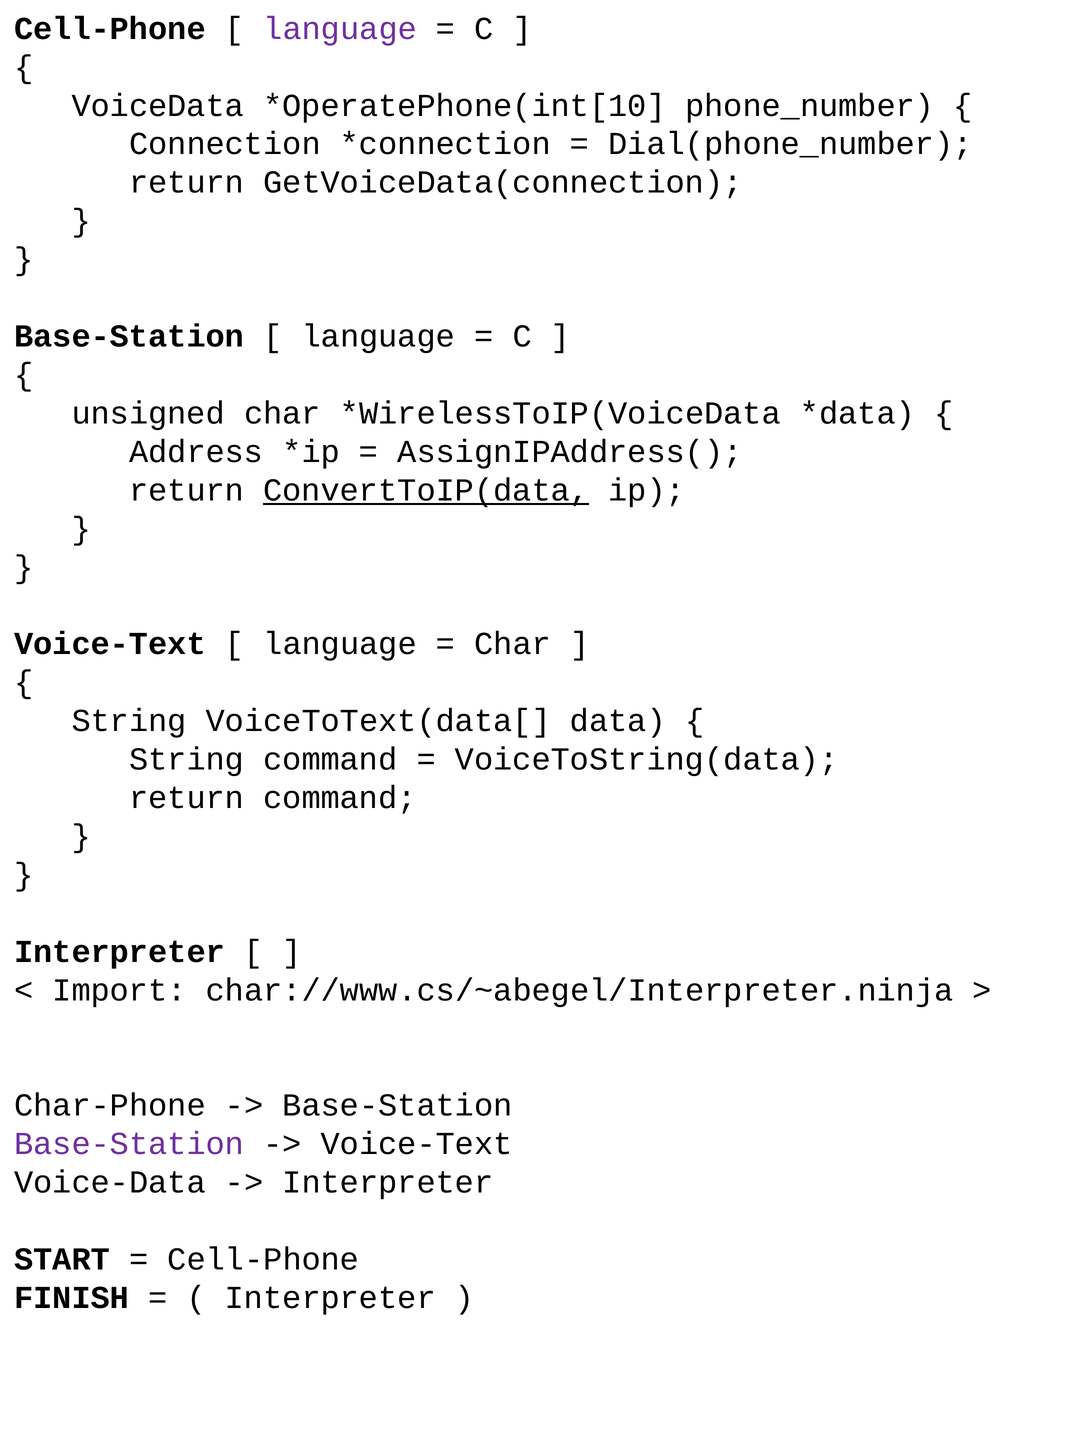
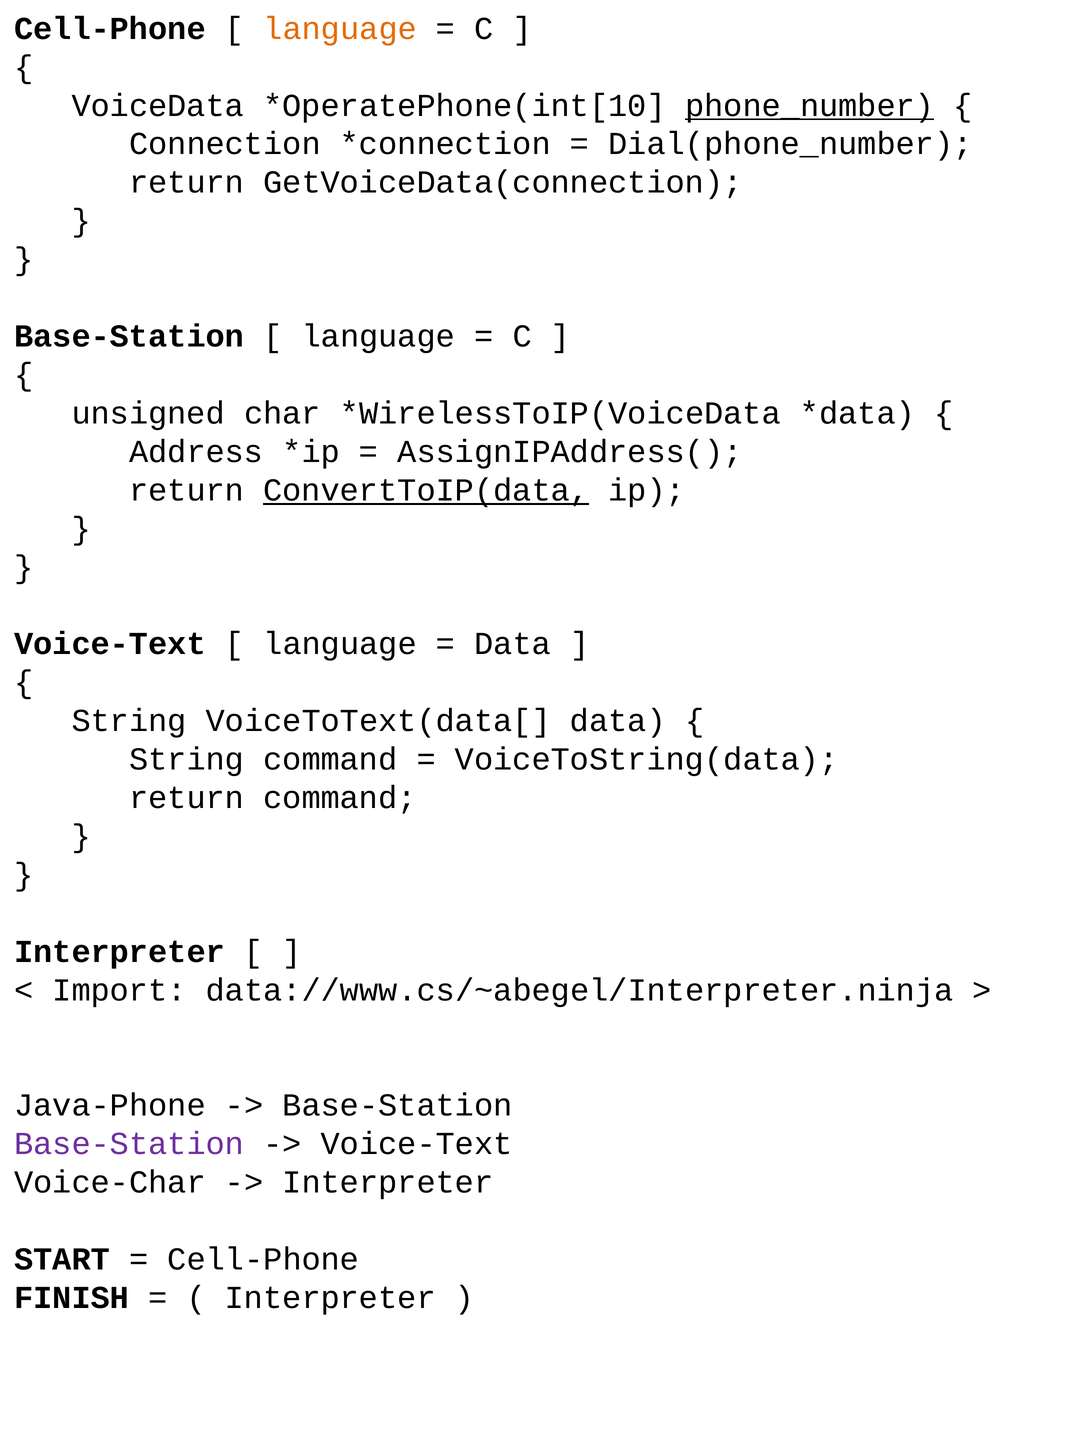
language at (340, 29) colour: purple -> orange
phone_number underline: none -> present
Char at (513, 644): Char -> Data
char://www.cs/~abegel/Interpreter.ninja: char://www.cs/~abegel/Interpreter.ninja -> data://www.cs/~abegel/Interpreter.ninja
Char-Phone: Char-Phone -> Java-Phone
Voice-Data: Voice-Data -> Voice-Char
